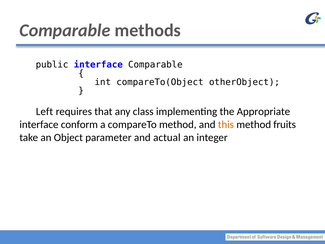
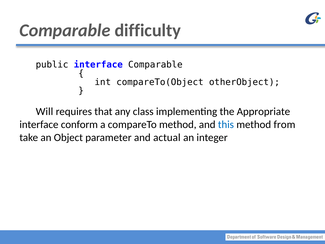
methods: methods -> difficulty
Left: Left -> Will
this colour: orange -> blue
fruits: fruits -> from
